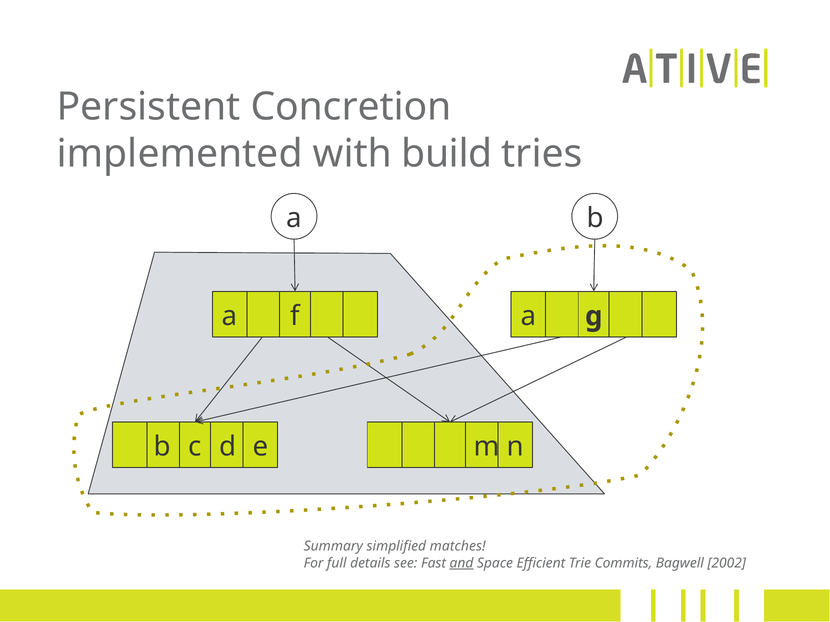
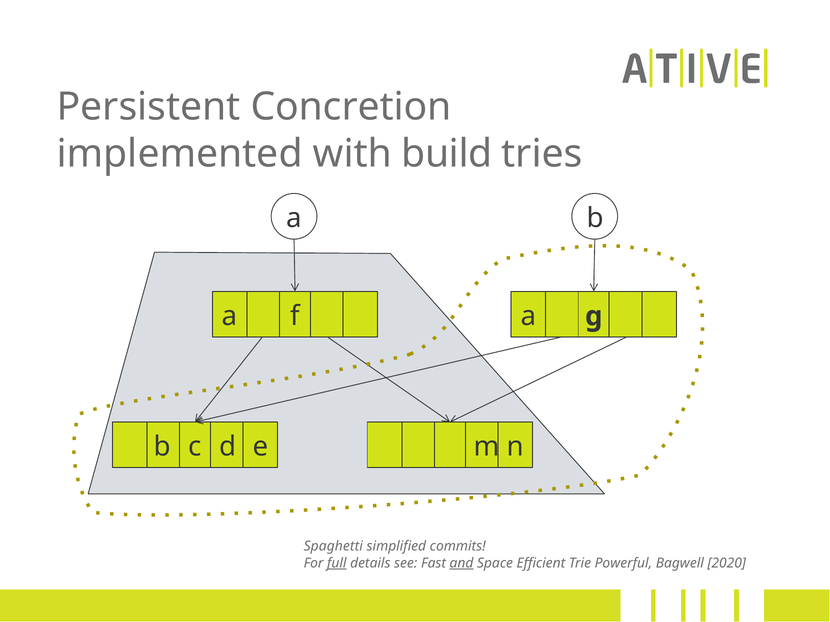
Summary: Summary -> Spaghetti
matches: matches -> commits
full underline: none -> present
Commits: Commits -> Powerful
2002: 2002 -> 2020
